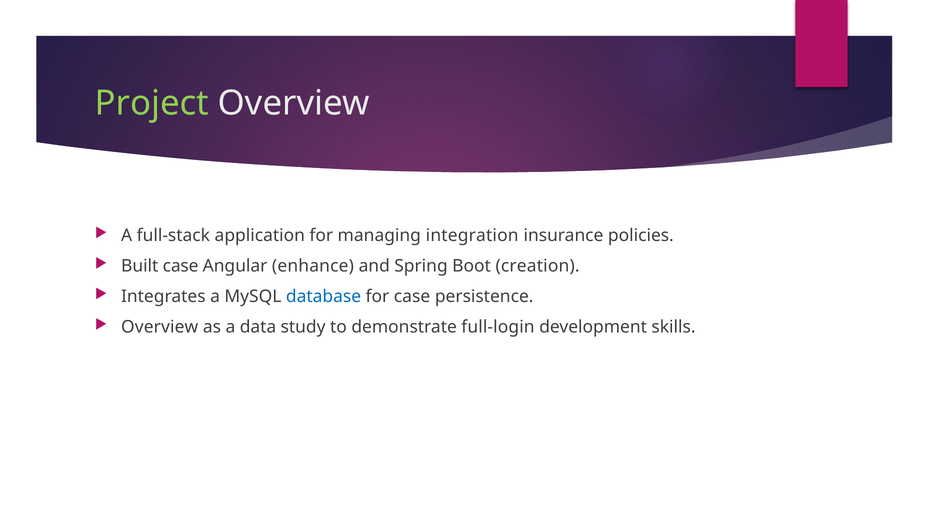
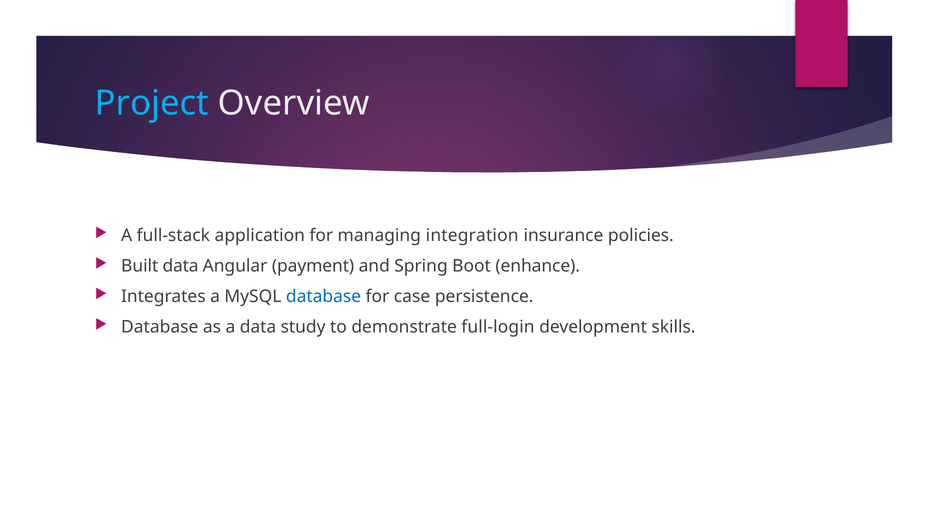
Project colour: light green -> light blue
Built case: case -> data
enhance: enhance -> payment
creation: creation -> enhance
Overview at (160, 328): Overview -> Database
